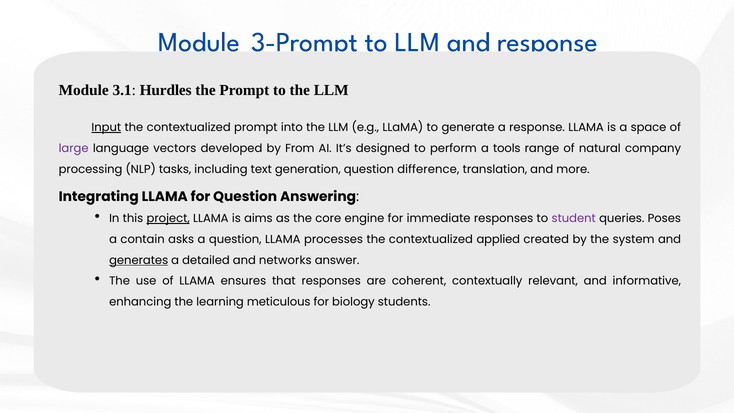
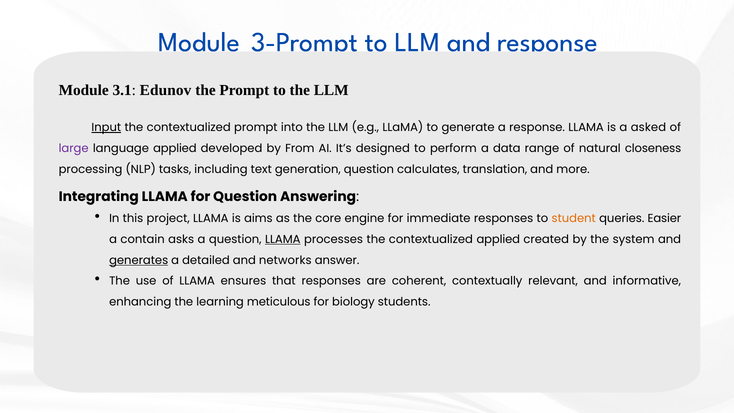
Hurdles: Hurdles -> Edunov
space: space -> asked
language vectors: vectors -> applied
tools: tools -> data
company: company -> closeness
difference: difference -> calculates
project underline: present -> none
student colour: purple -> orange
Poses: Poses -> Easier
LLAMA at (283, 239) underline: none -> present
